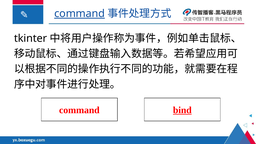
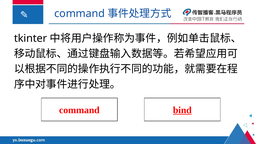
command at (80, 14) underline: present -> none
